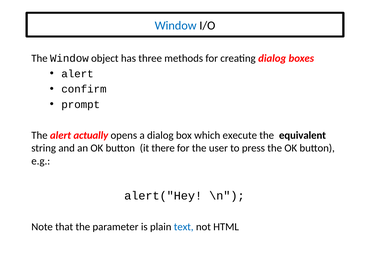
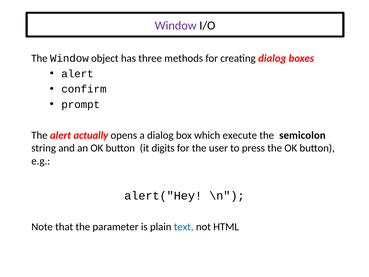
Window at (176, 25) colour: blue -> purple
equivalent: equivalent -> semicolon
there: there -> digits
